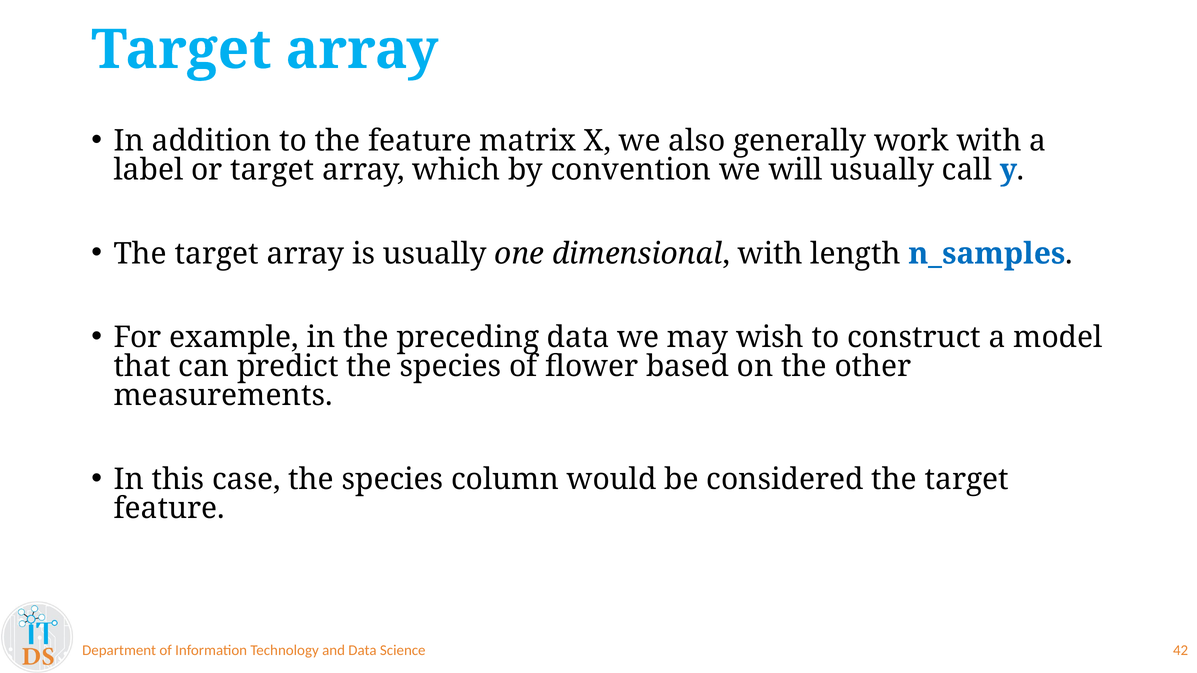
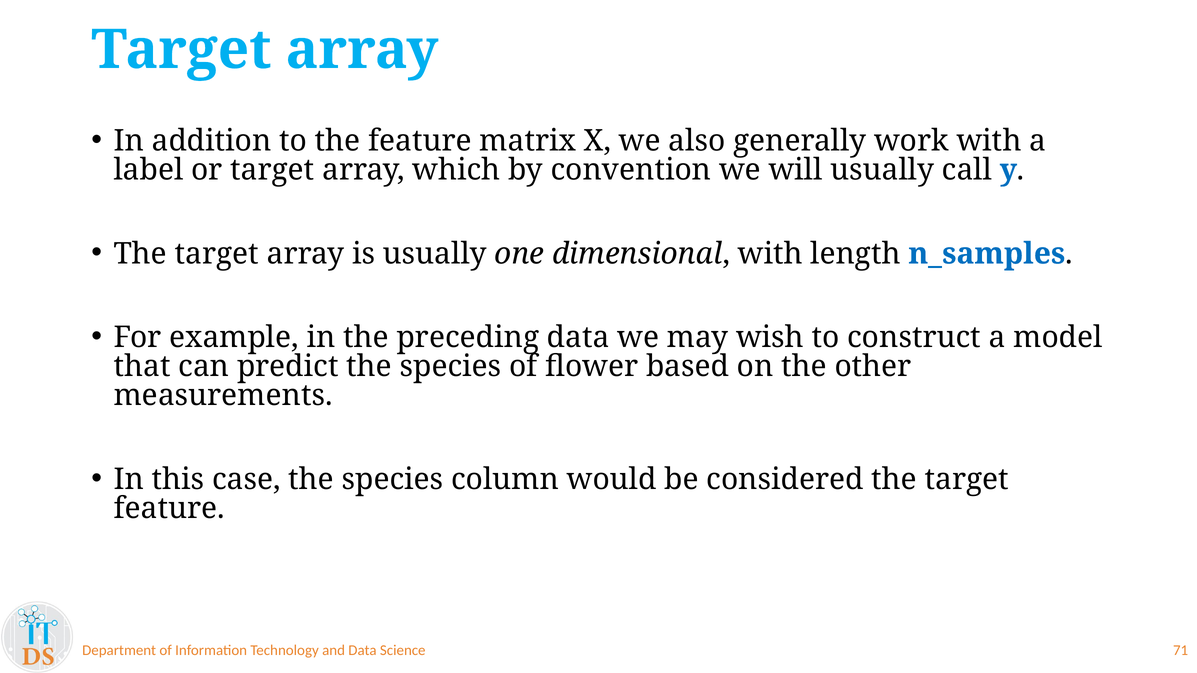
42: 42 -> 71
